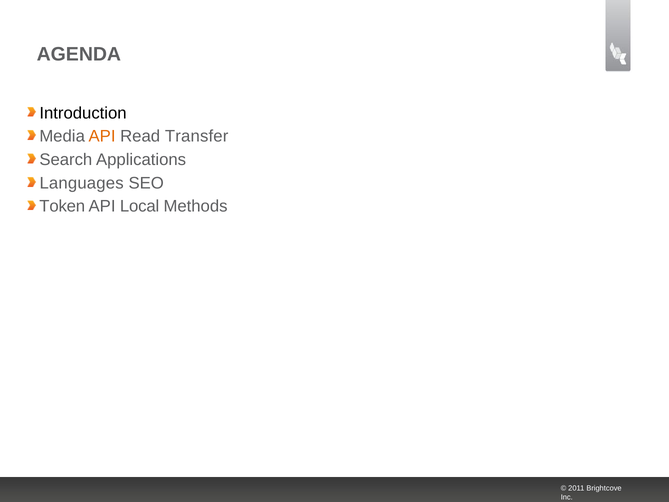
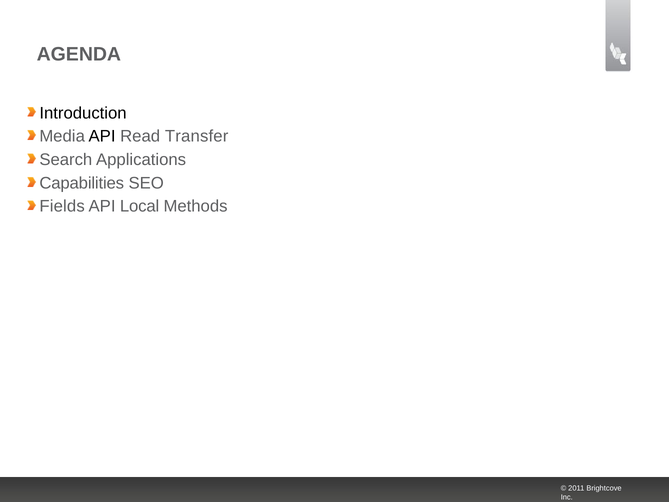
API at (102, 136) colour: orange -> black
Languages: Languages -> Capabilities
Token: Token -> Fields
